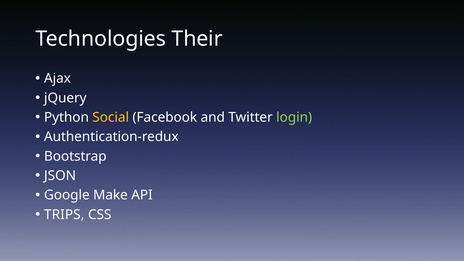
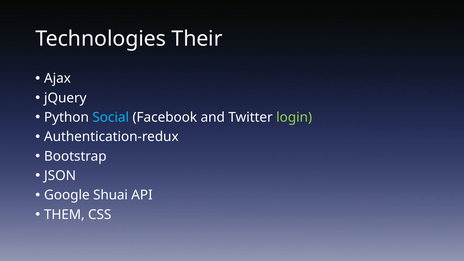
Social colour: yellow -> light blue
Make: Make -> Shuai
TRIPS: TRIPS -> THEM
